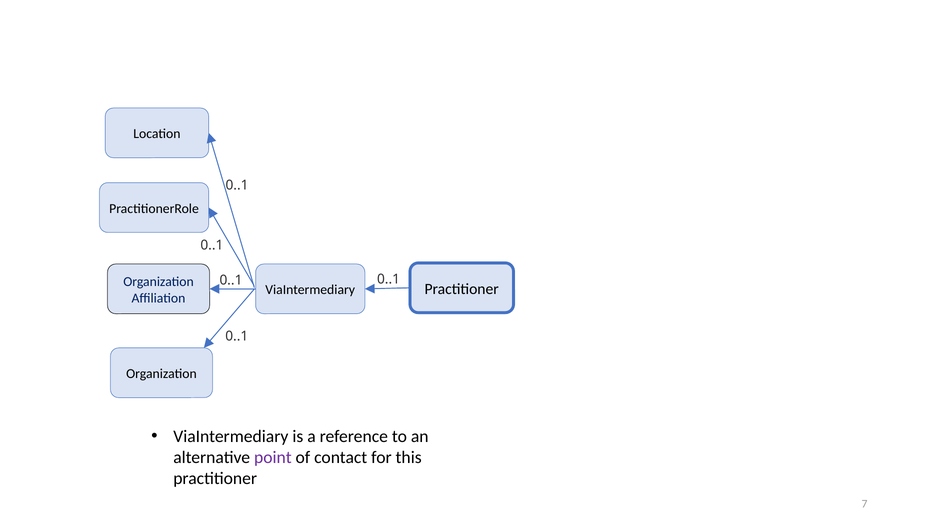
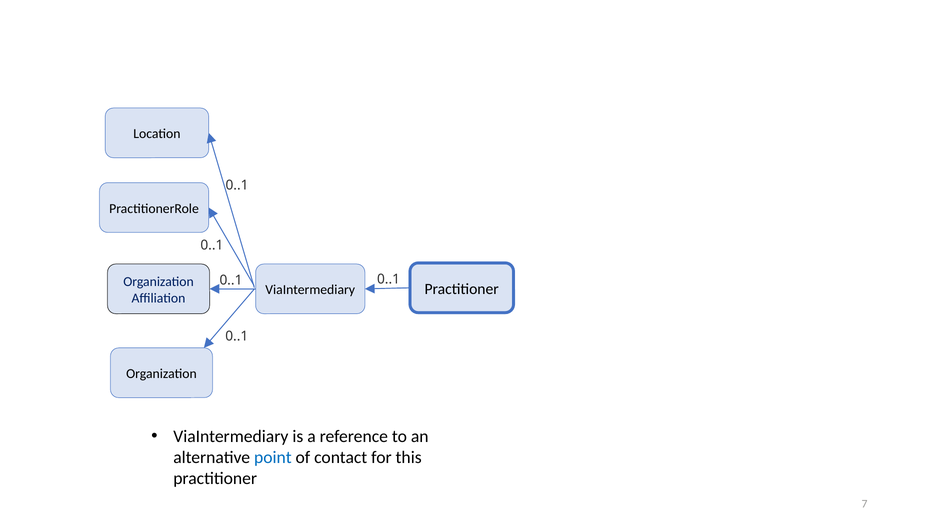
point colour: purple -> blue
